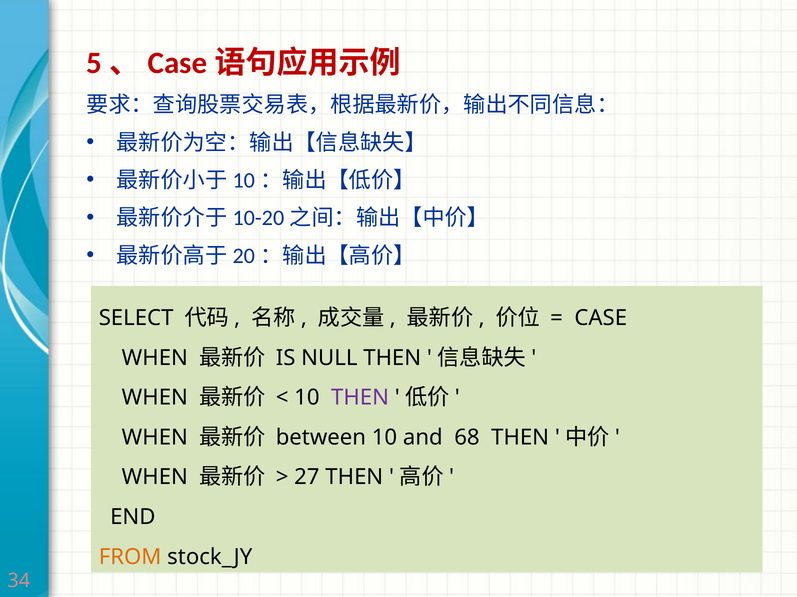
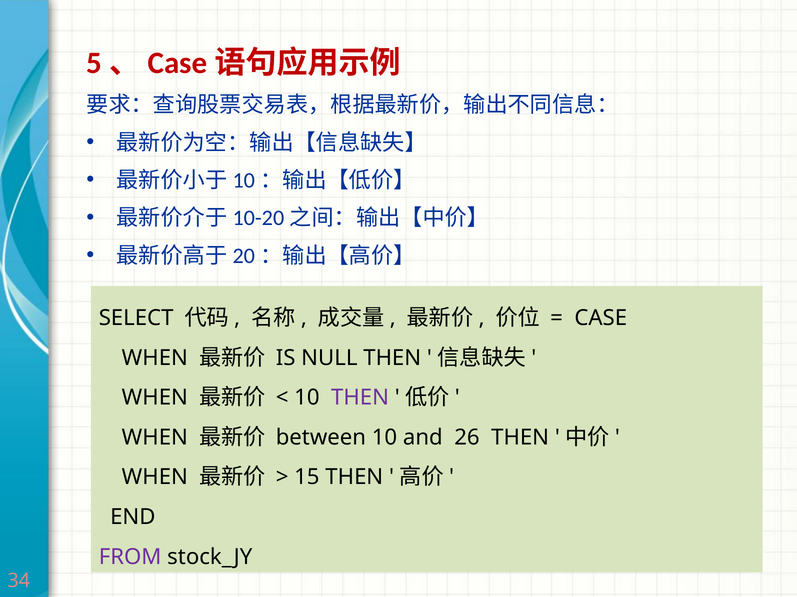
68: 68 -> 26
27: 27 -> 15
FROM colour: orange -> purple
